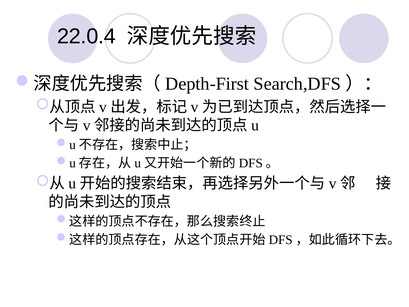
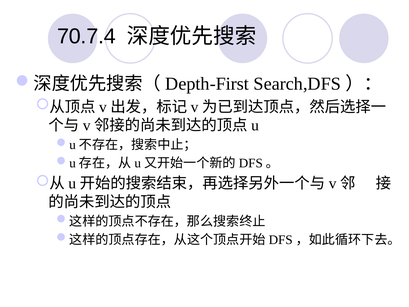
22.0.4: 22.0.4 -> 70.7.4
